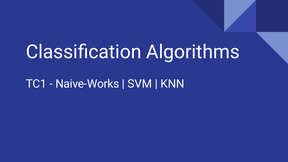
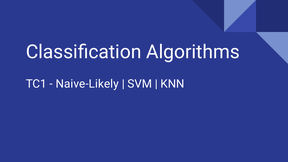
Naive-Works: Naive-Works -> Naive-Likely
